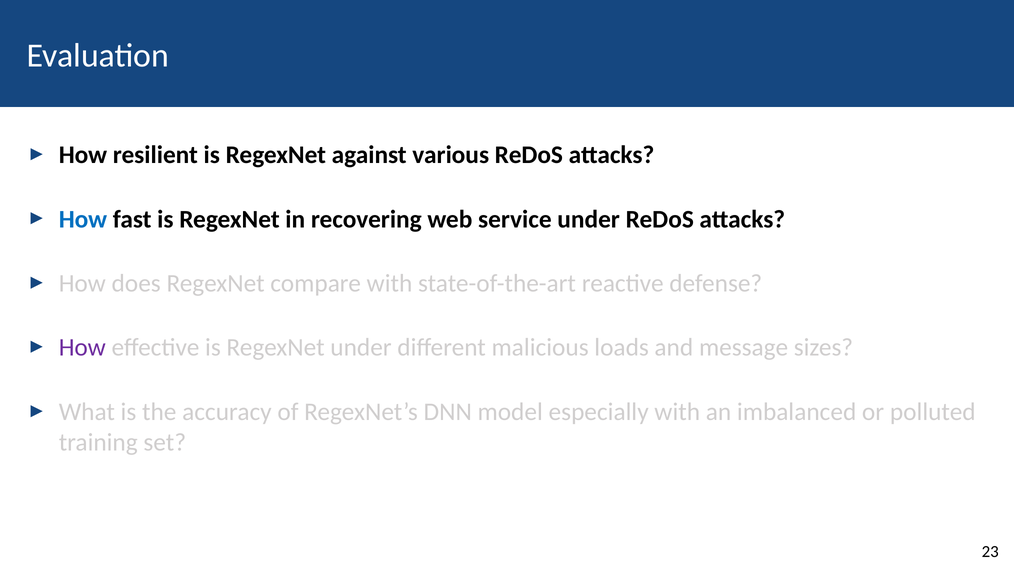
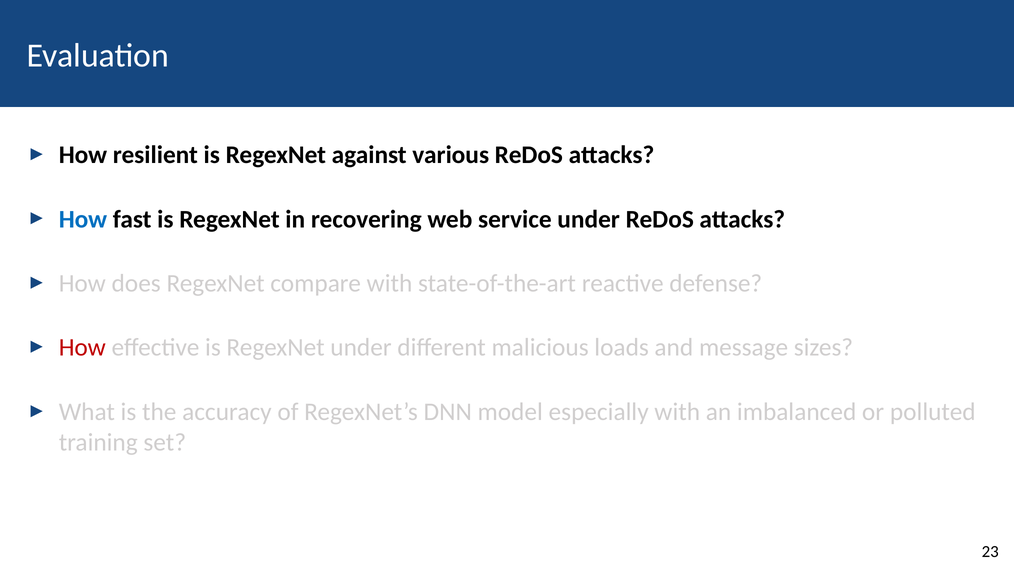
How at (82, 348) colour: purple -> red
